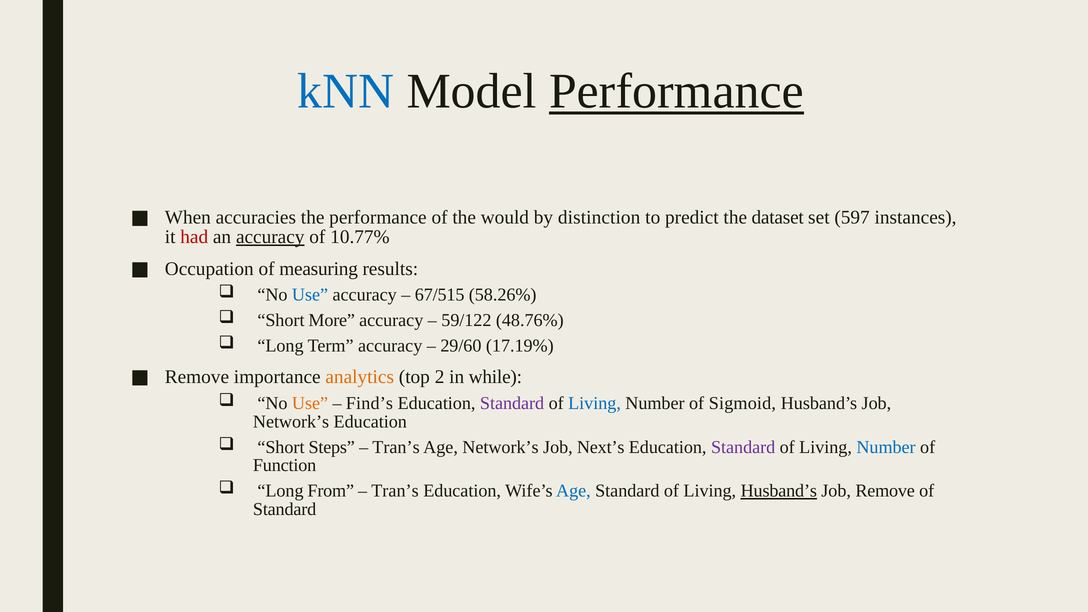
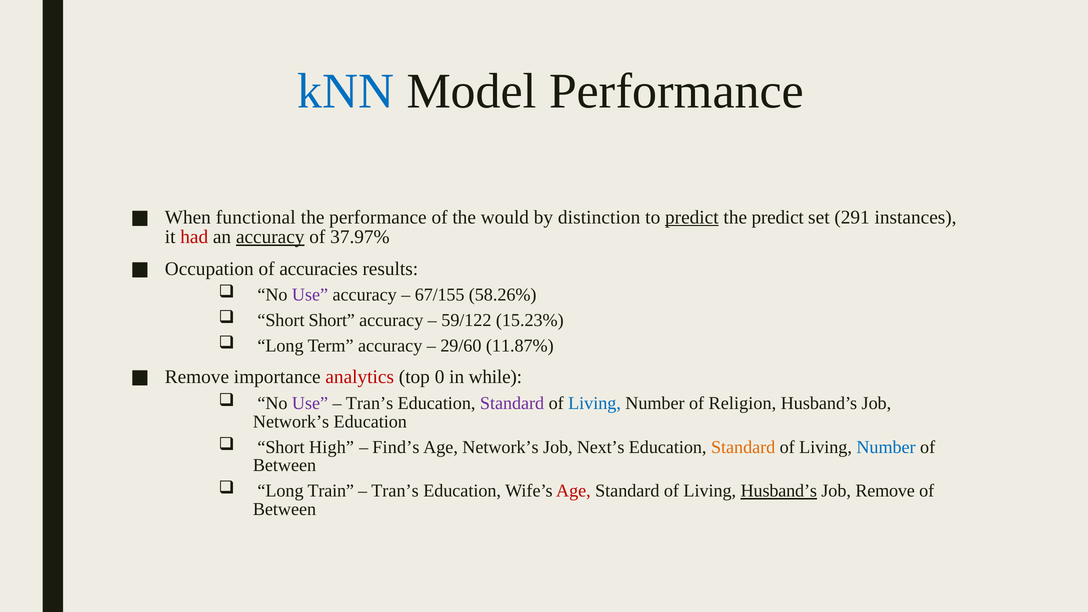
Performance at (676, 91) underline: present -> none
accuracies: accuracies -> functional
predict at (692, 217) underline: none -> present
the dataset: dataset -> predict
597: 597 -> 291
10.77%: 10.77% -> 37.97%
measuring: measuring -> accuracies
Use at (310, 295) colour: blue -> purple
67/515: 67/515 -> 67/155
Short More: More -> Short
48.76%: 48.76% -> 15.23%
17.19%: 17.19% -> 11.87%
analytics colour: orange -> red
2: 2 -> 0
Use at (310, 403) colour: orange -> purple
Find’s at (369, 403): Find’s -> Tran’s
Sigmoid: Sigmoid -> Religion
Steps: Steps -> High
Tran’s at (396, 447): Tran’s -> Find’s
Standard at (743, 447) colour: purple -> orange
Function at (285, 465): Function -> Between
From: From -> Train
Age at (573, 491) colour: blue -> red
Standard at (285, 509): Standard -> Between
